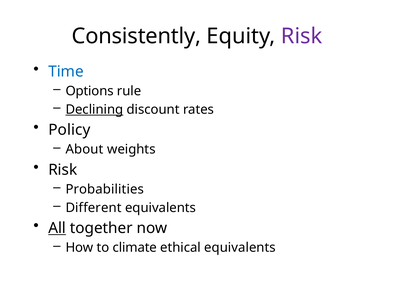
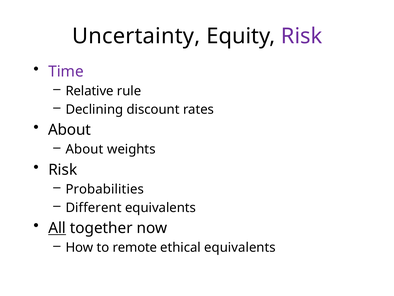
Consistently: Consistently -> Uncertainty
Time colour: blue -> purple
Options: Options -> Relative
Declining underline: present -> none
Policy at (69, 130): Policy -> About
climate: climate -> remote
